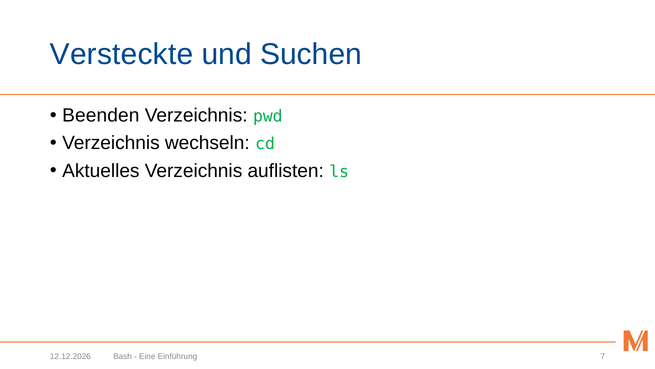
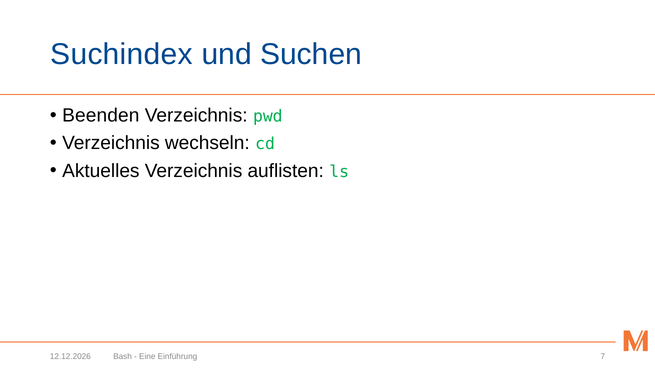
Versteckte: Versteckte -> Suchindex
